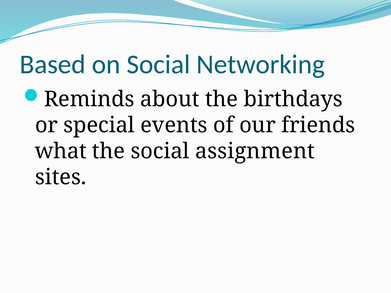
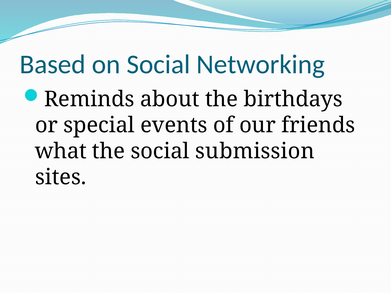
assignment: assignment -> submission
